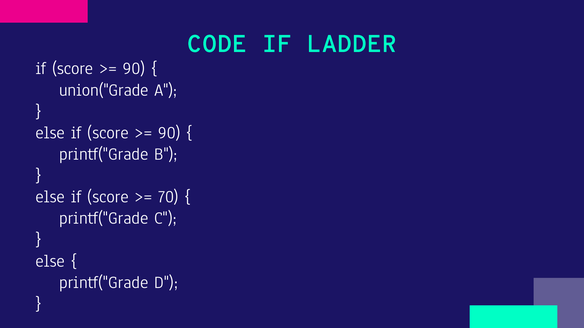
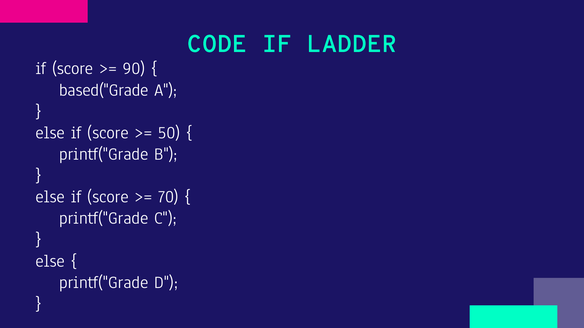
union("Grade: union("Grade -> based("Grade
90 at (169, 133): 90 -> 50
